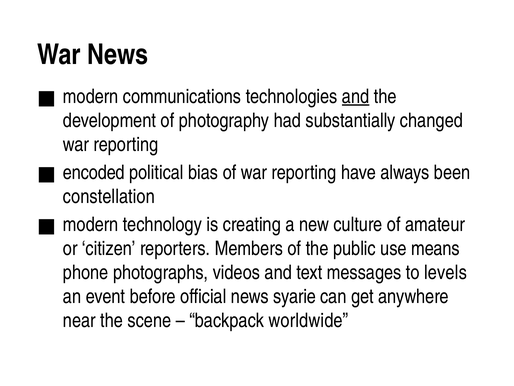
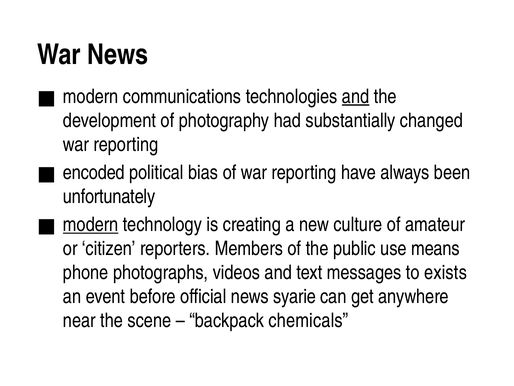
constellation: constellation -> unfortunately
modern at (91, 224) underline: none -> present
levels: levels -> exists
worldwide: worldwide -> chemicals
